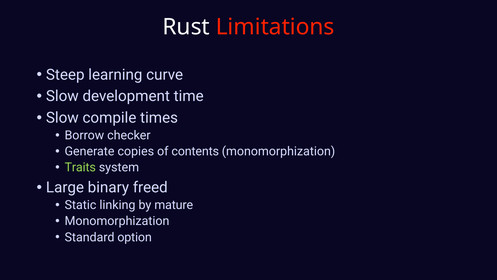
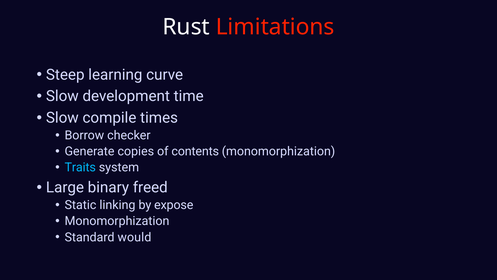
Traits colour: light green -> light blue
mature: mature -> expose
option: option -> would
